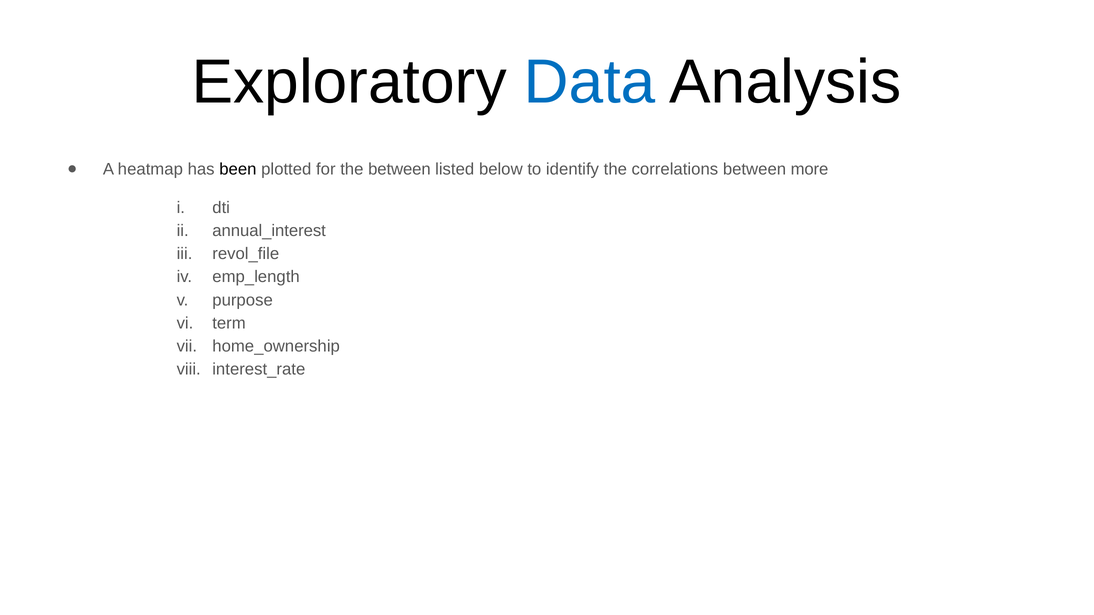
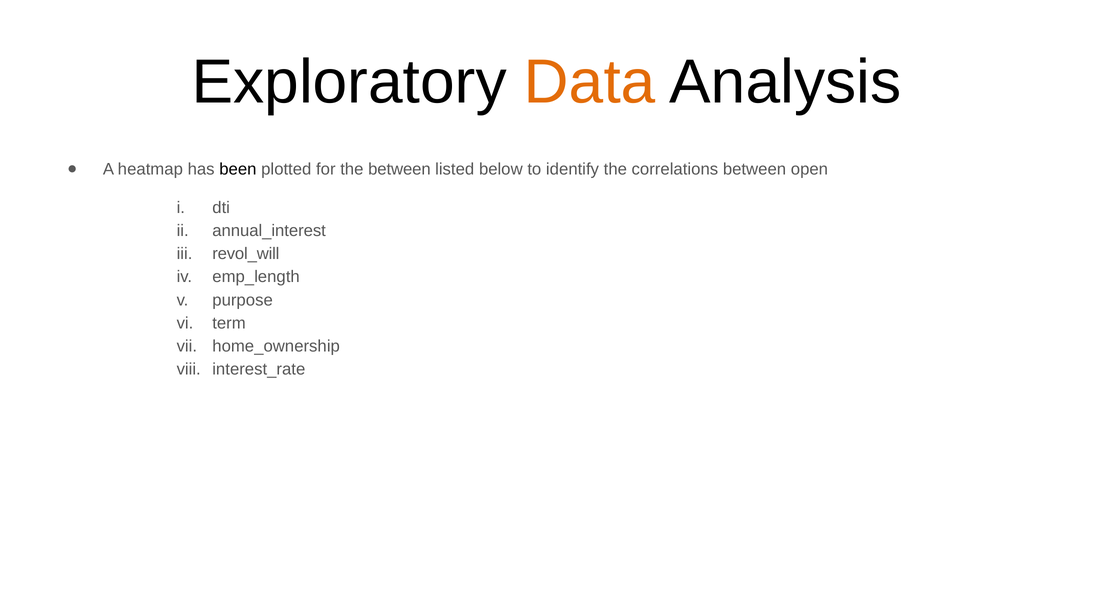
Data colour: blue -> orange
more: more -> open
revol_file: revol_file -> revol_will
